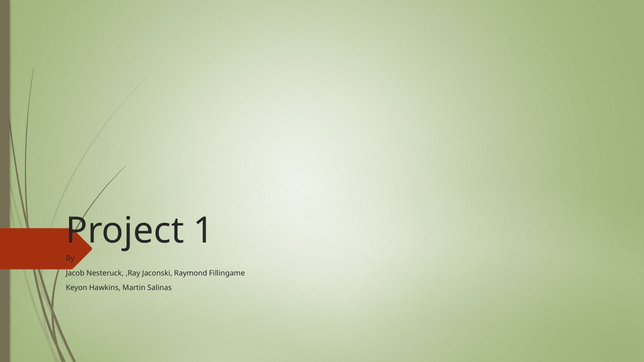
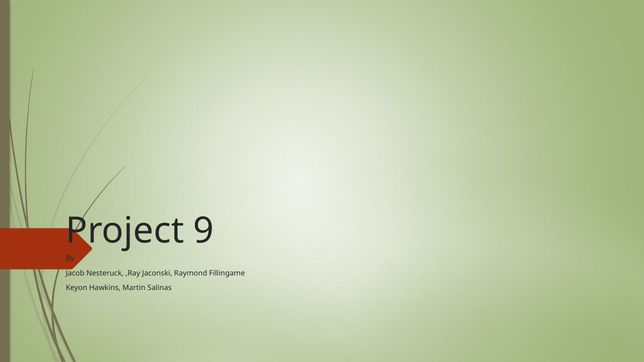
1: 1 -> 9
